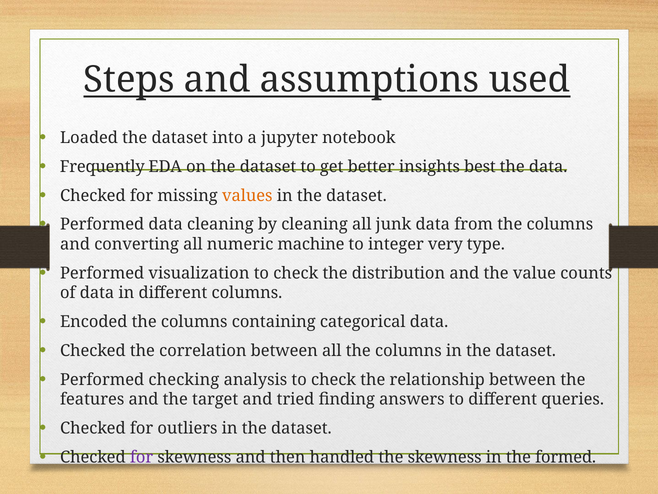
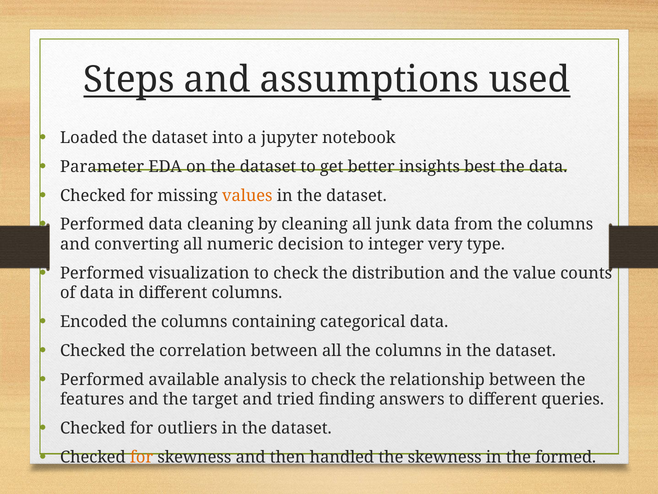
Frequently: Frequently -> Parameter
machine: machine -> decision
checking: checking -> available
for at (142, 457) colour: purple -> orange
